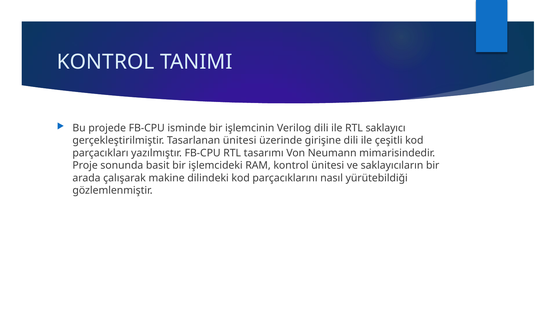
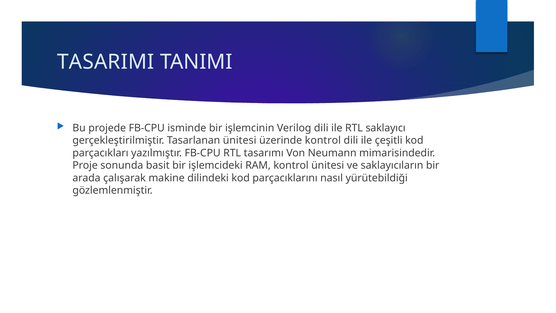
KONTROL at (106, 62): KONTROL -> TASARIMI
üzerinde girişine: girişine -> kontrol
